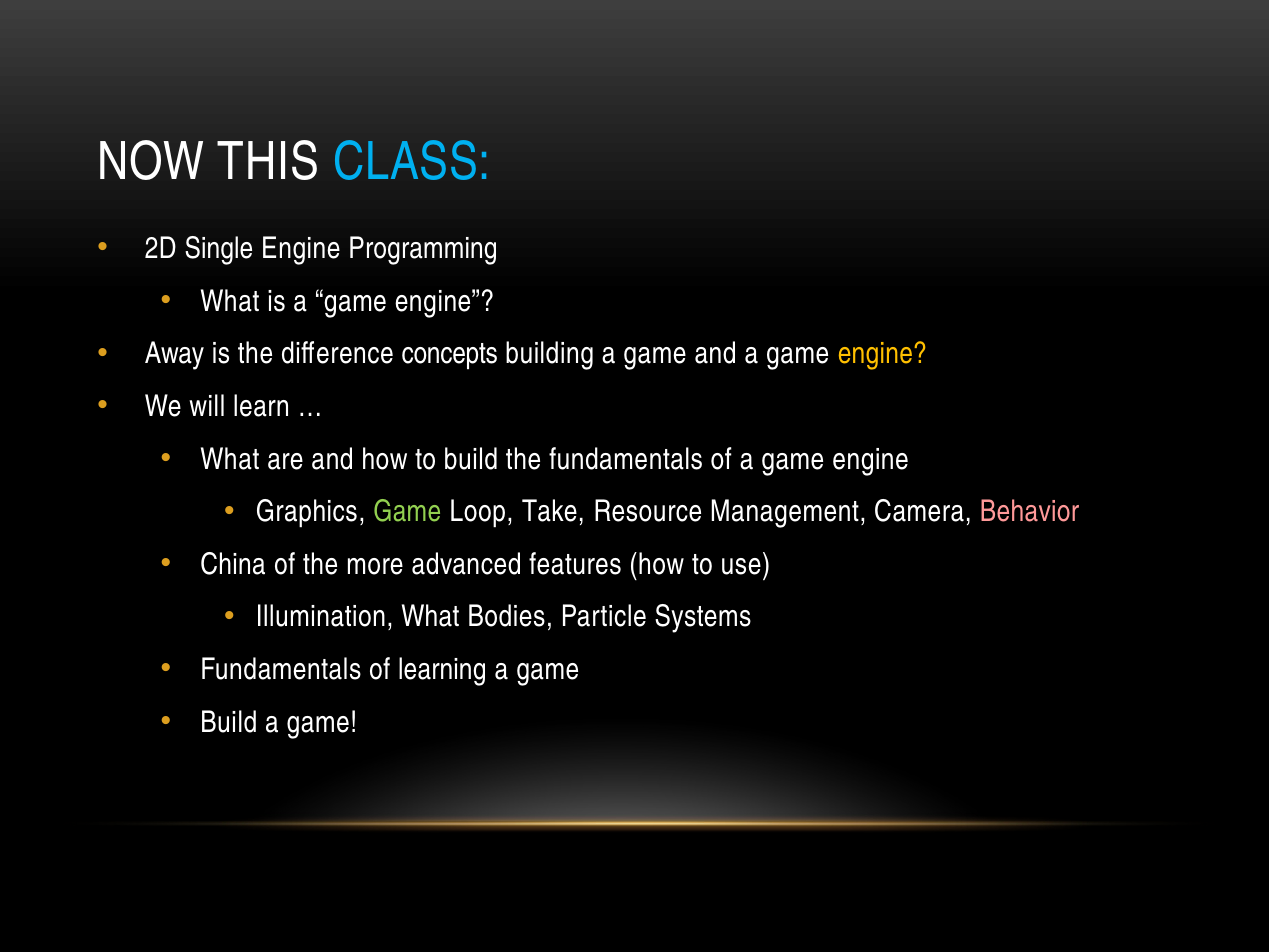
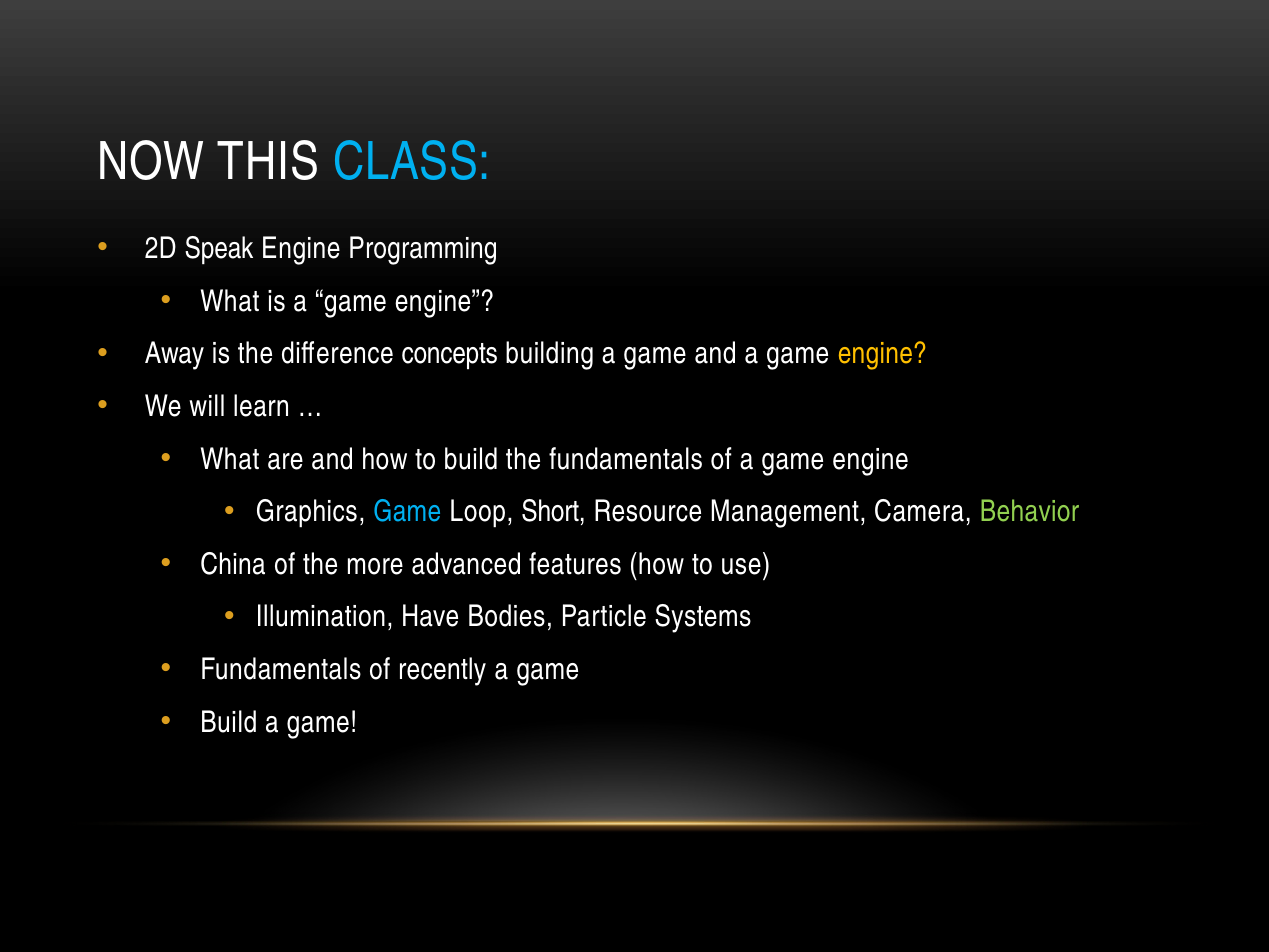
Single: Single -> Speak
Game at (407, 512) colour: light green -> light blue
Take: Take -> Short
Behavior colour: pink -> light green
Illumination What: What -> Have
learning: learning -> recently
